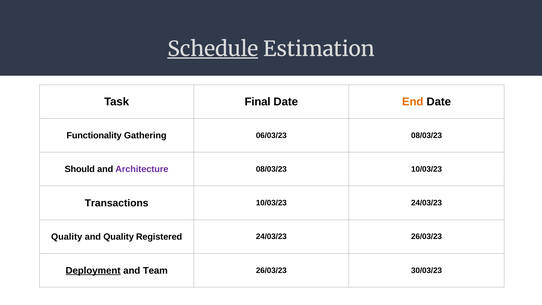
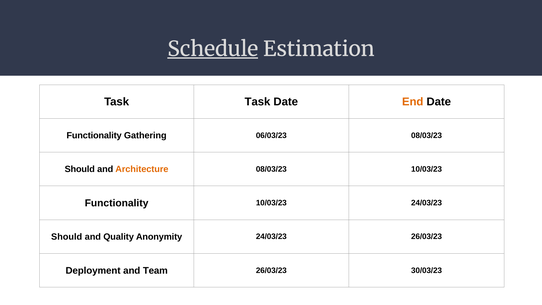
Task Final: Final -> Task
Architecture colour: purple -> orange
Transactions at (117, 203): Transactions -> Functionality
Quality at (67, 237): Quality -> Should
Registered: Registered -> Anonymity
Deployment underline: present -> none
